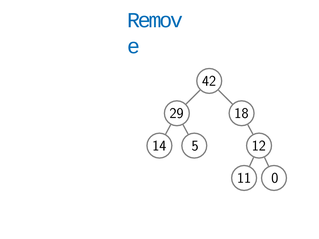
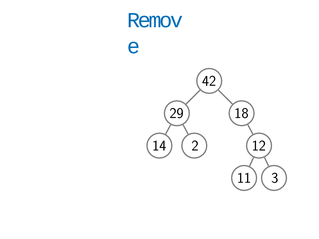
5: 5 -> 2
0: 0 -> 3
